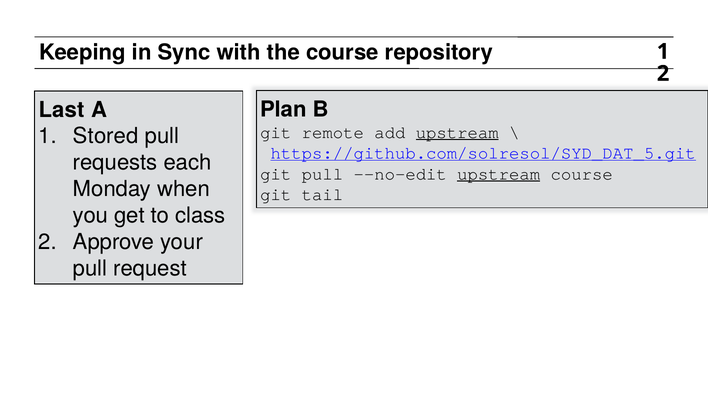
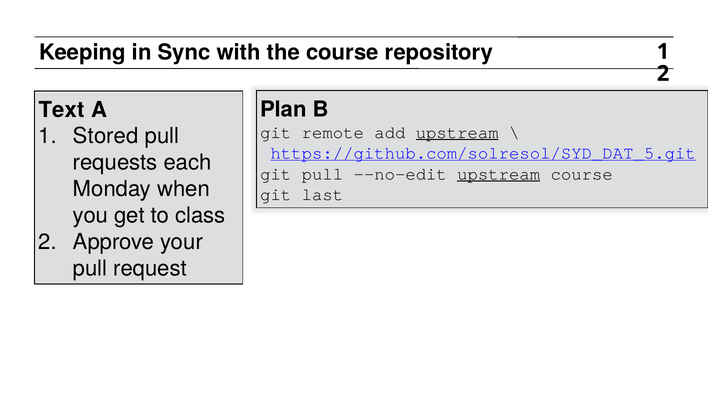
Last: Last -> Text
tail: tail -> last
